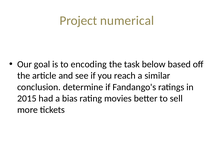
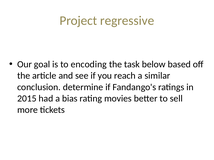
numerical: numerical -> regressive
